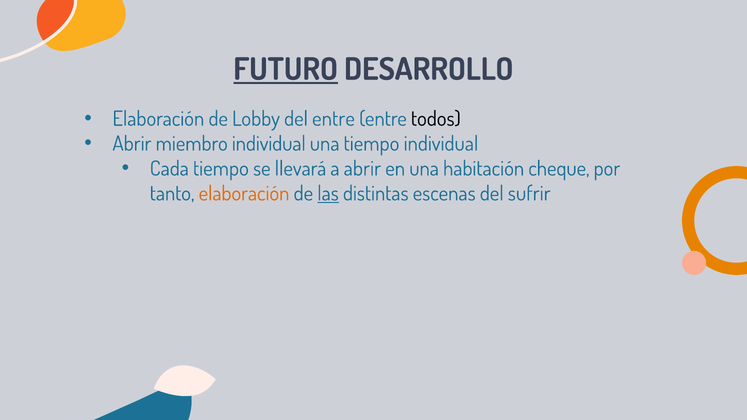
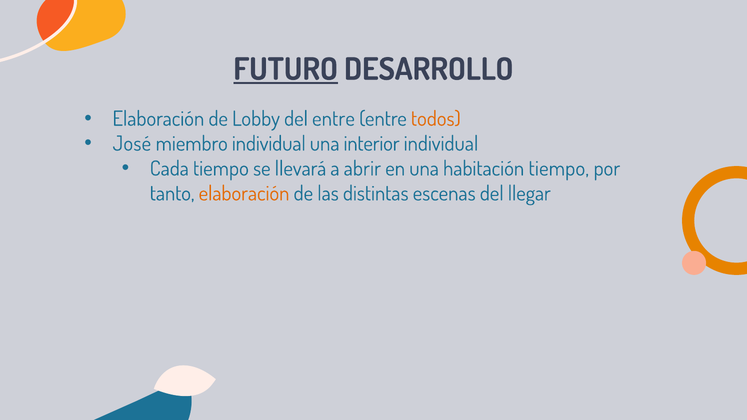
todos colour: black -> orange
Abrir at (132, 144): Abrir -> José
una tiempo: tiempo -> interior
habitación cheque: cheque -> tiempo
las underline: present -> none
sufrir: sufrir -> llegar
